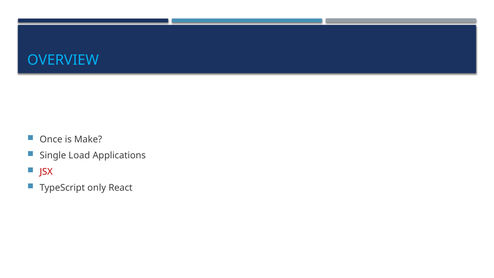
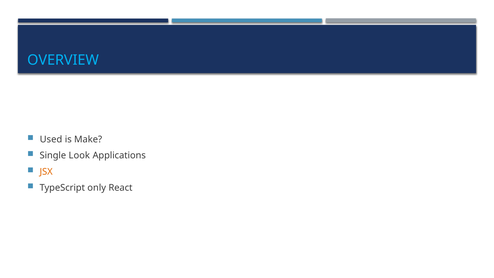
Once: Once -> Used
Load: Load -> Look
JSX colour: red -> orange
